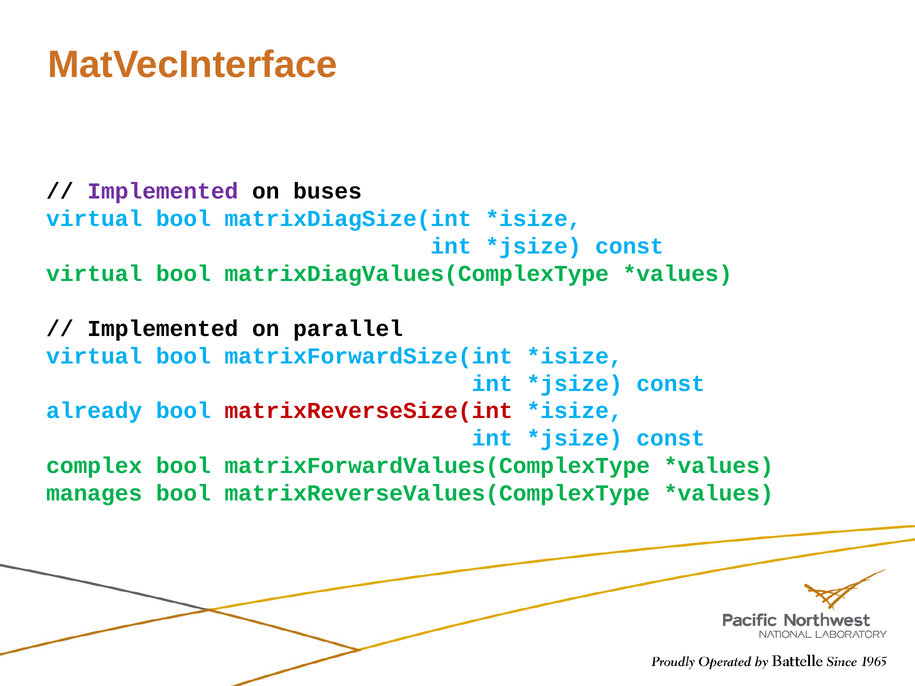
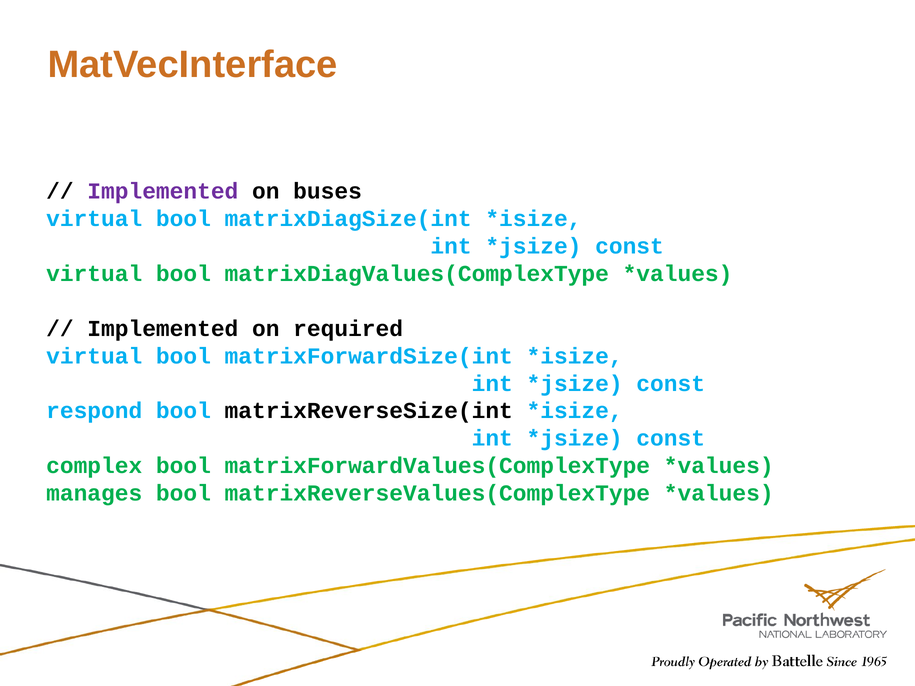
parallel: parallel -> required
already: already -> respond
matrixReverseSize(int colour: red -> black
